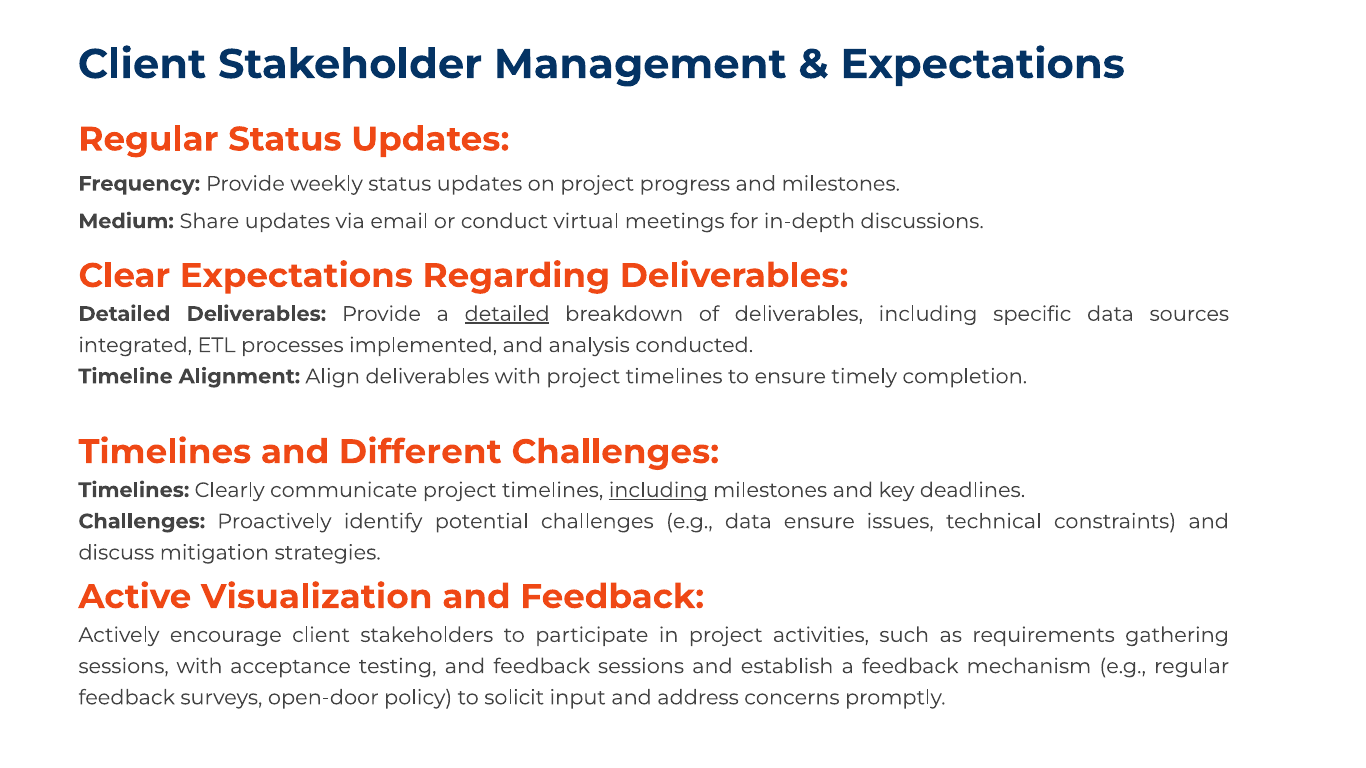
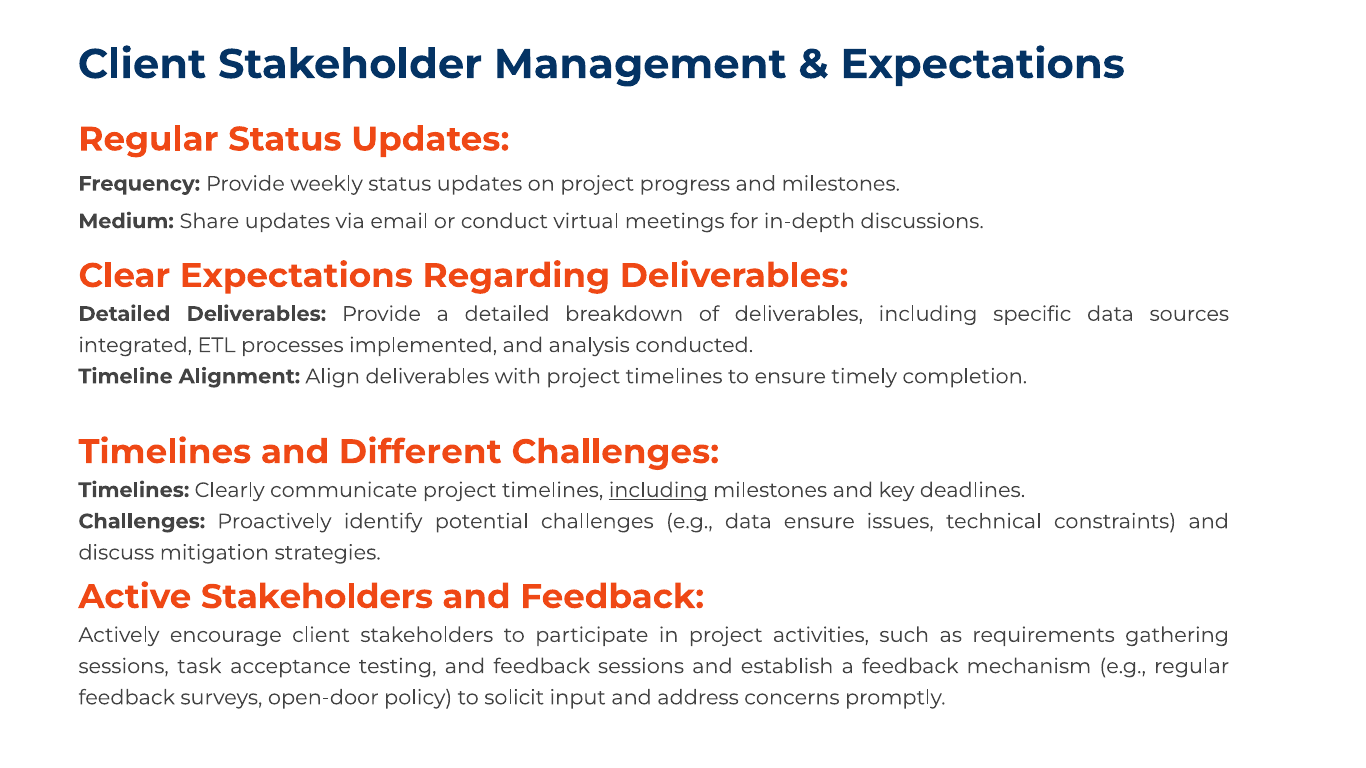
detailed at (507, 314) underline: present -> none
Active Visualization: Visualization -> Stakeholders
sessions with: with -> task
